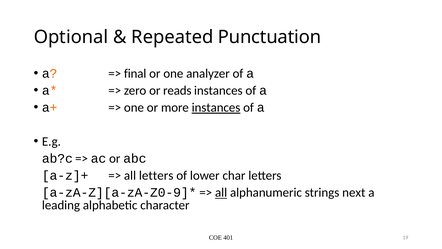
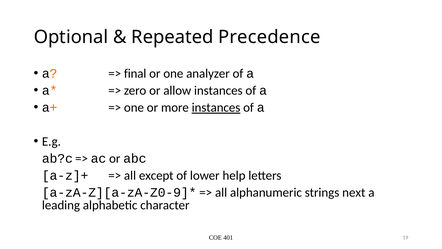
Punctuation: Punctuation -> Precedence
reads: reads -> allow
all letters: letters -> except
char: char -> help
all at (221, 192) underline: present -> none
